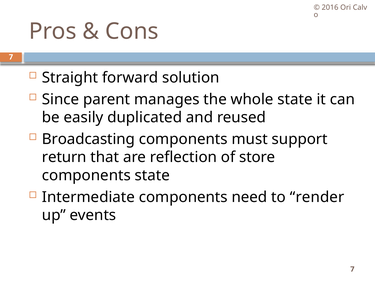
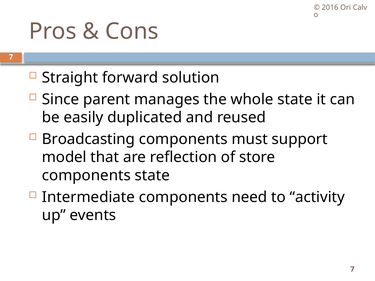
return: return -> model
render: render -> activity
